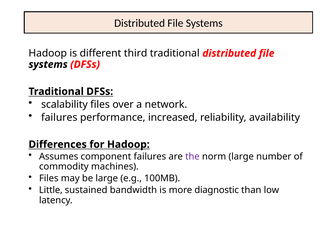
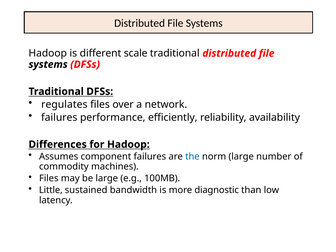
third: third -> scale
scalability: scalability -> regulates
increased: increased -> efficiently
the colour: purple -> blue
